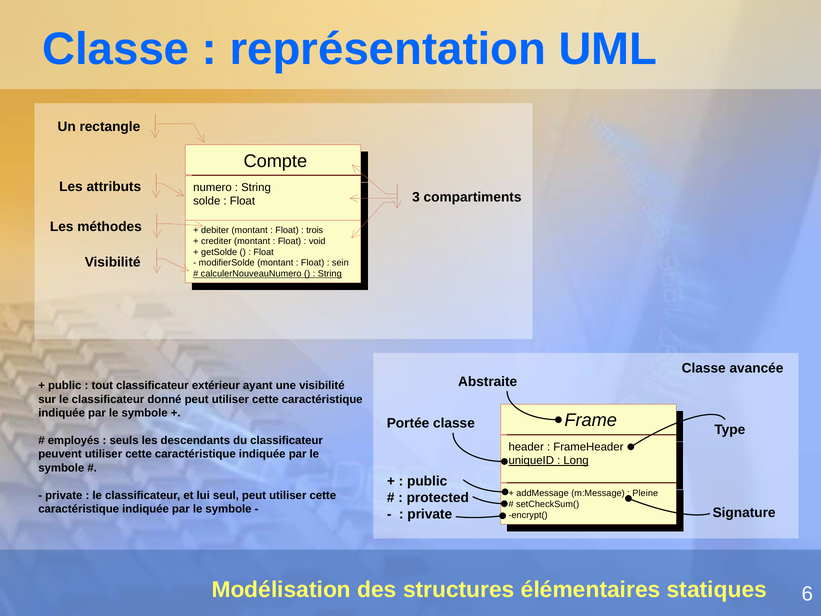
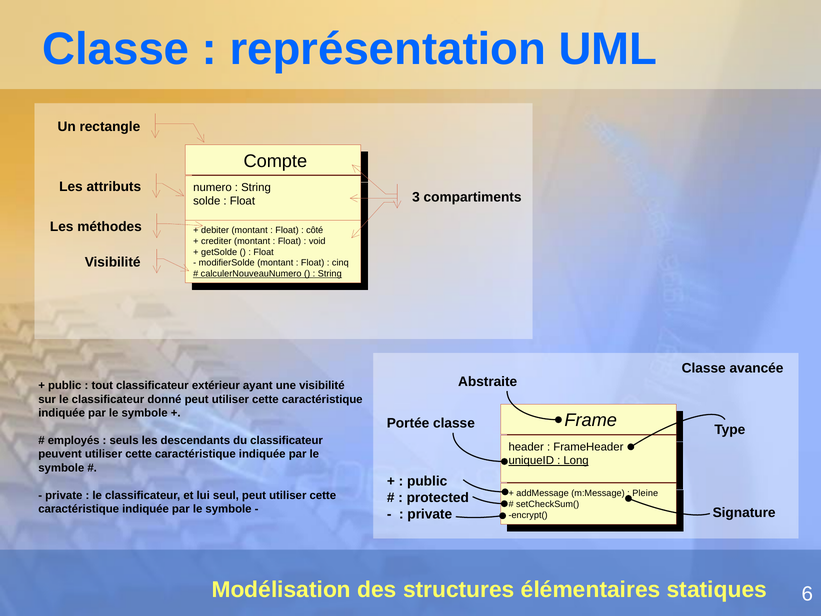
trois: trois -> côté
sein: sein -> cinq
